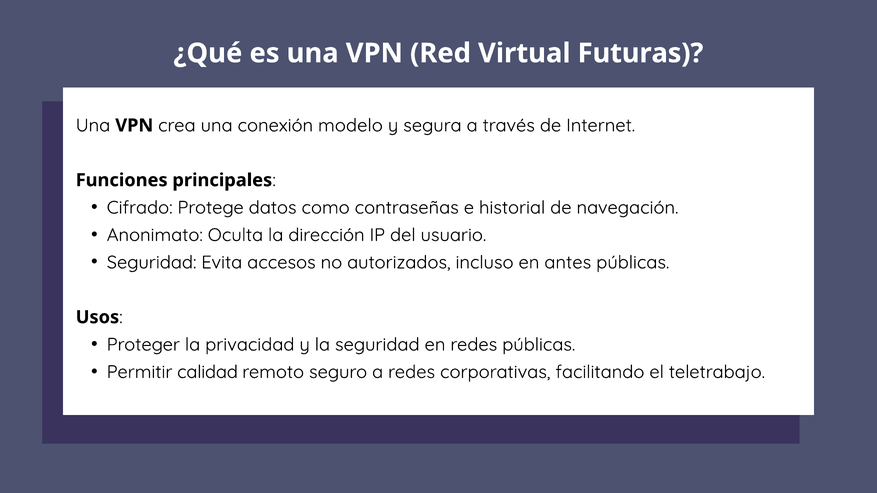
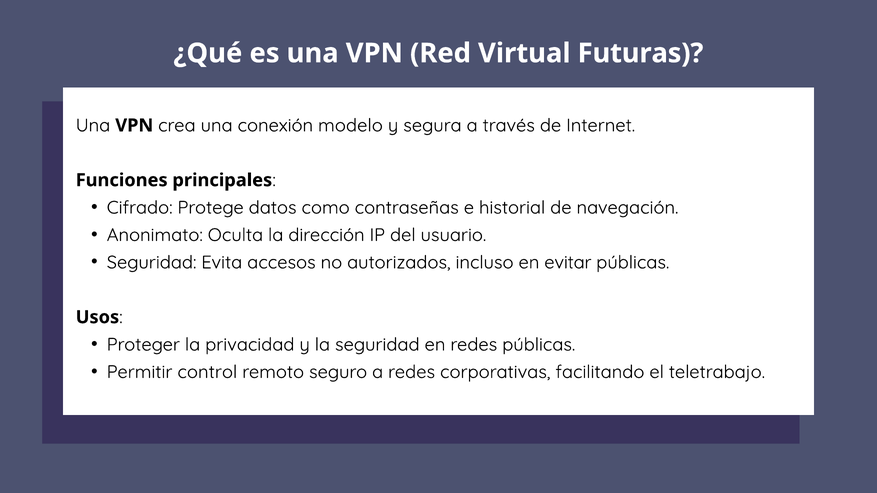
antes: antes -> evitar
calidad: calidad -> control
